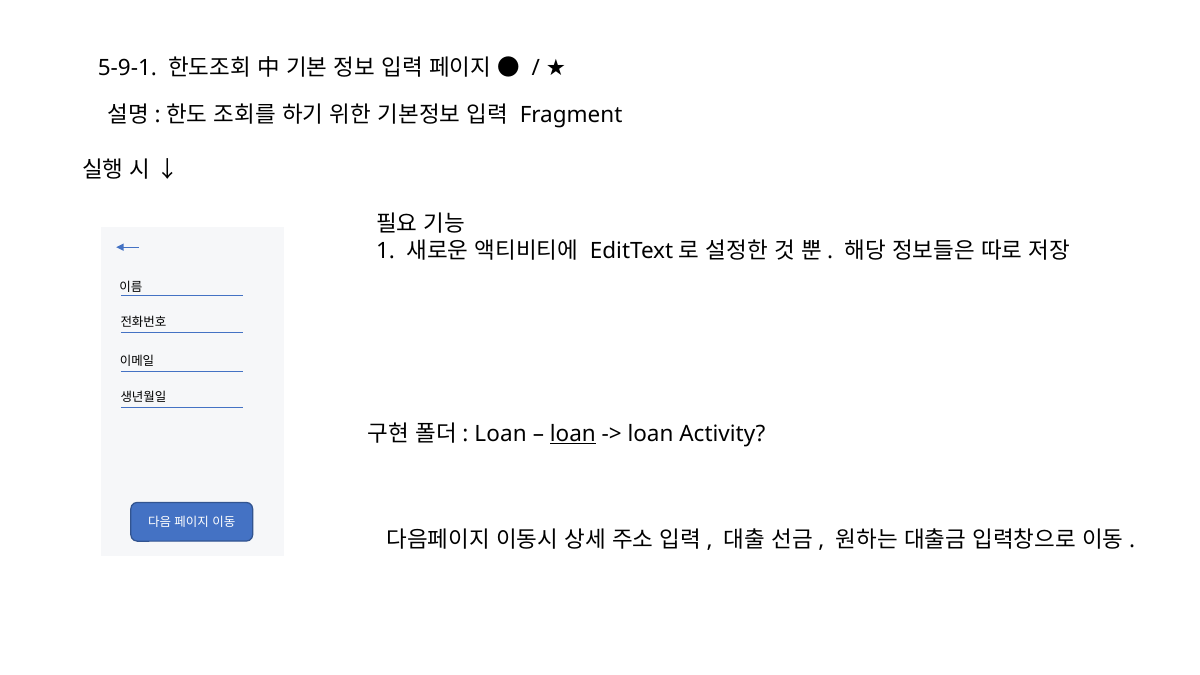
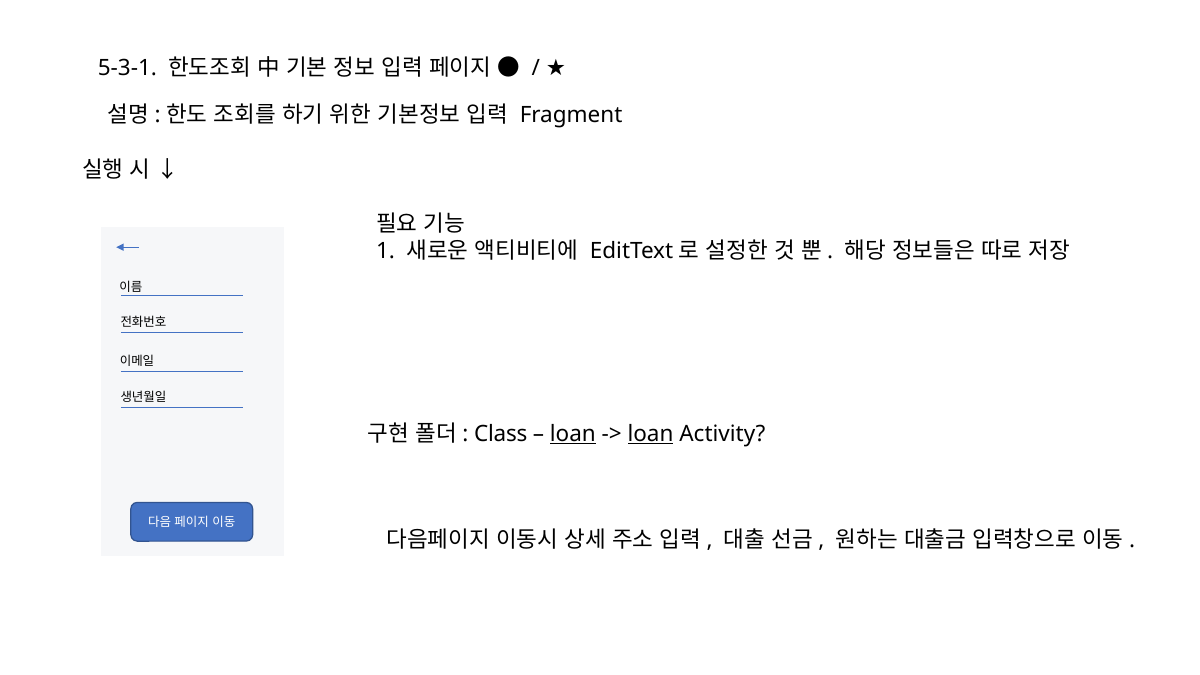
5-9-1: 5-9-1 -> 5-3-1
Loan at (501, 434): Loan -> Class
loan at (651, 434) underline: none -> present
